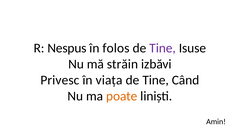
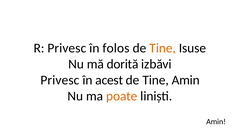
R Nespus: Nespus -> Privesc
Tine at (163, 48) colour: purple -> orange
străin: străin -> dorită
viața: viața -> acest
Tine Când: Când -> Amin
